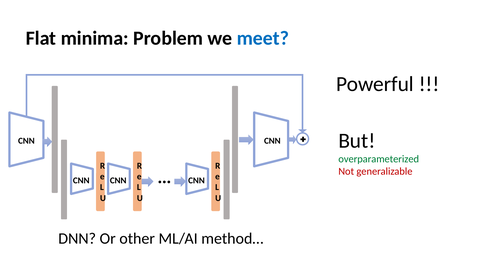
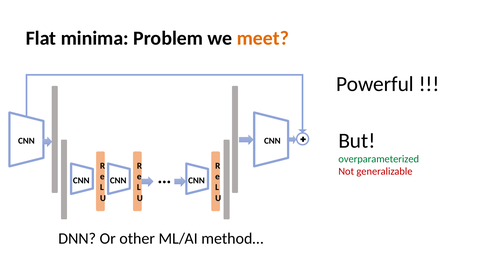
meet colour: blue -> orange
